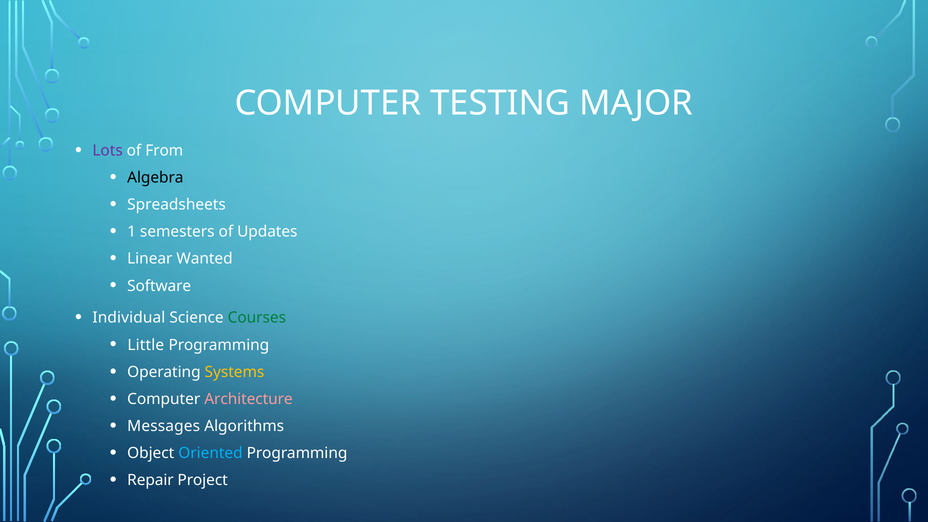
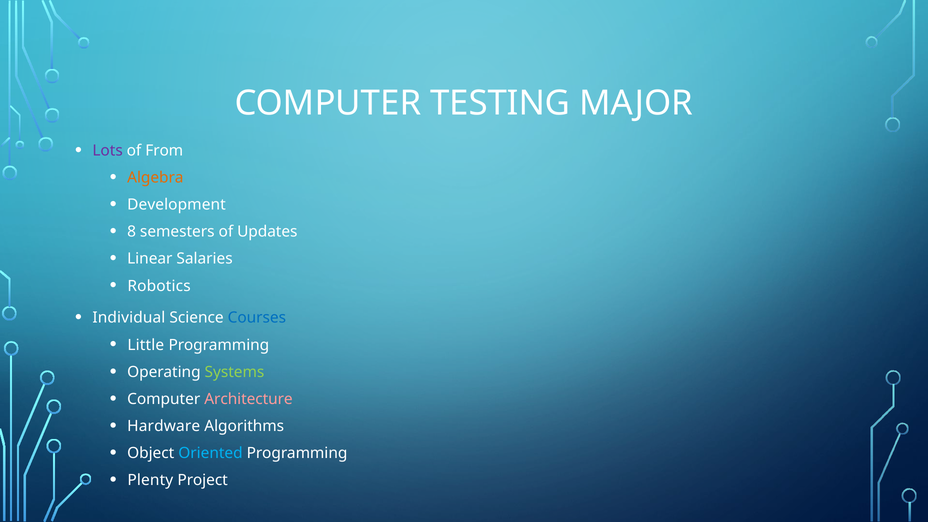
Algebra colour: black -> orange
Spreadsheets: Spreadsheets -> Development
1: 1 -> 8
Wanted: Wanted -> Salaries
Software: Software -> Robotics
Courses colour: green -> blue
Systems colour: yellow -> light green
Messages: Messages -> Hardware
Repair: Repair -> Plenty
